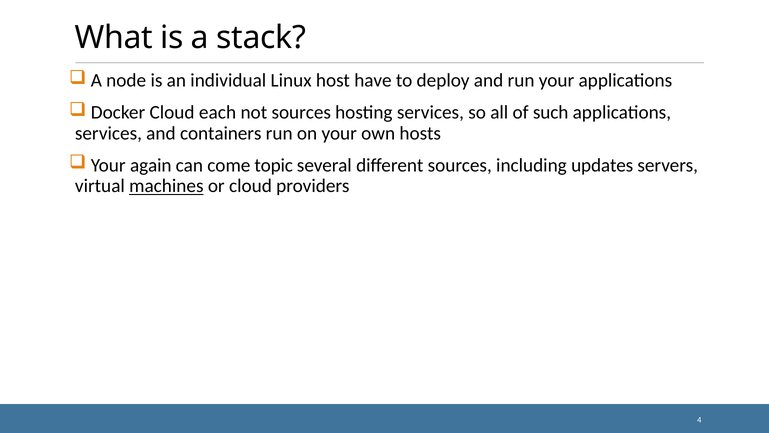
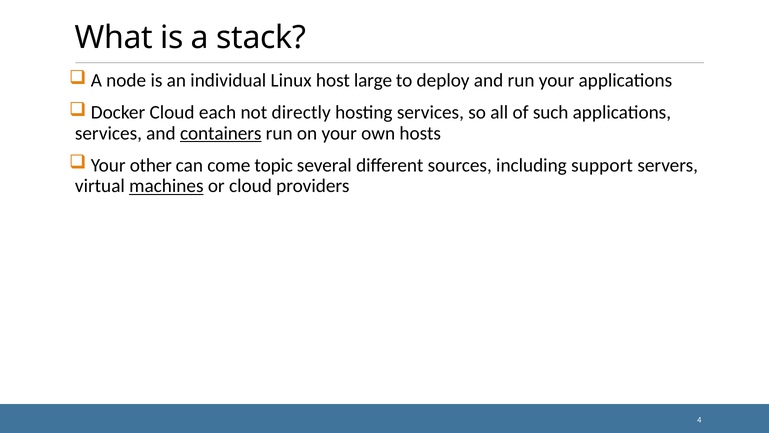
have: have -> large
not sources: sources -> directly
containers underline: none -> present
again: again -> other
updates: updates -> support
